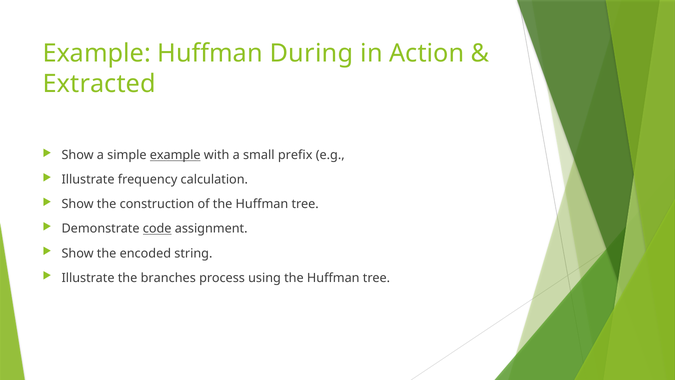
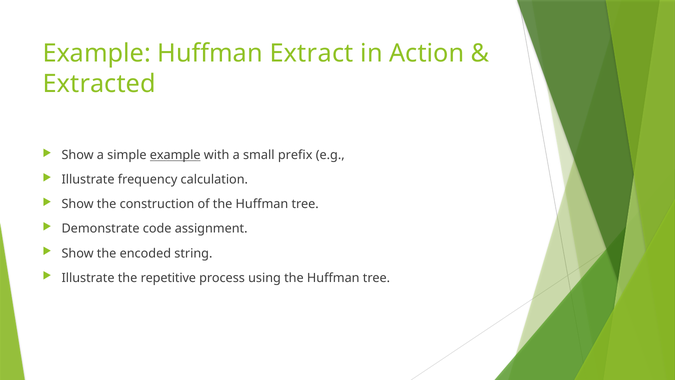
During: During -> Extract
code underline: present -> none
branches: branches -> repetitive
